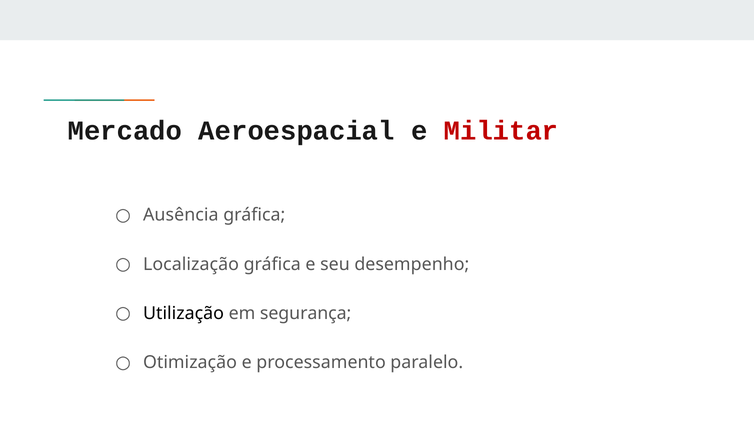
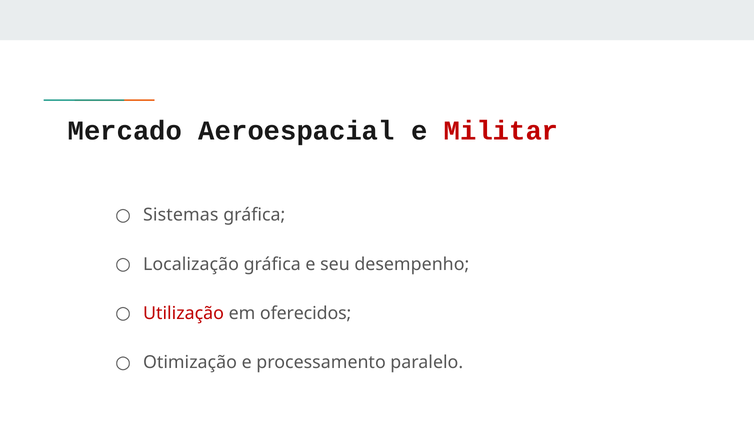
Ausência: Ausência -> Sistemas
Utilização colour: black -> red
segurança: segurança -> oferecidos
